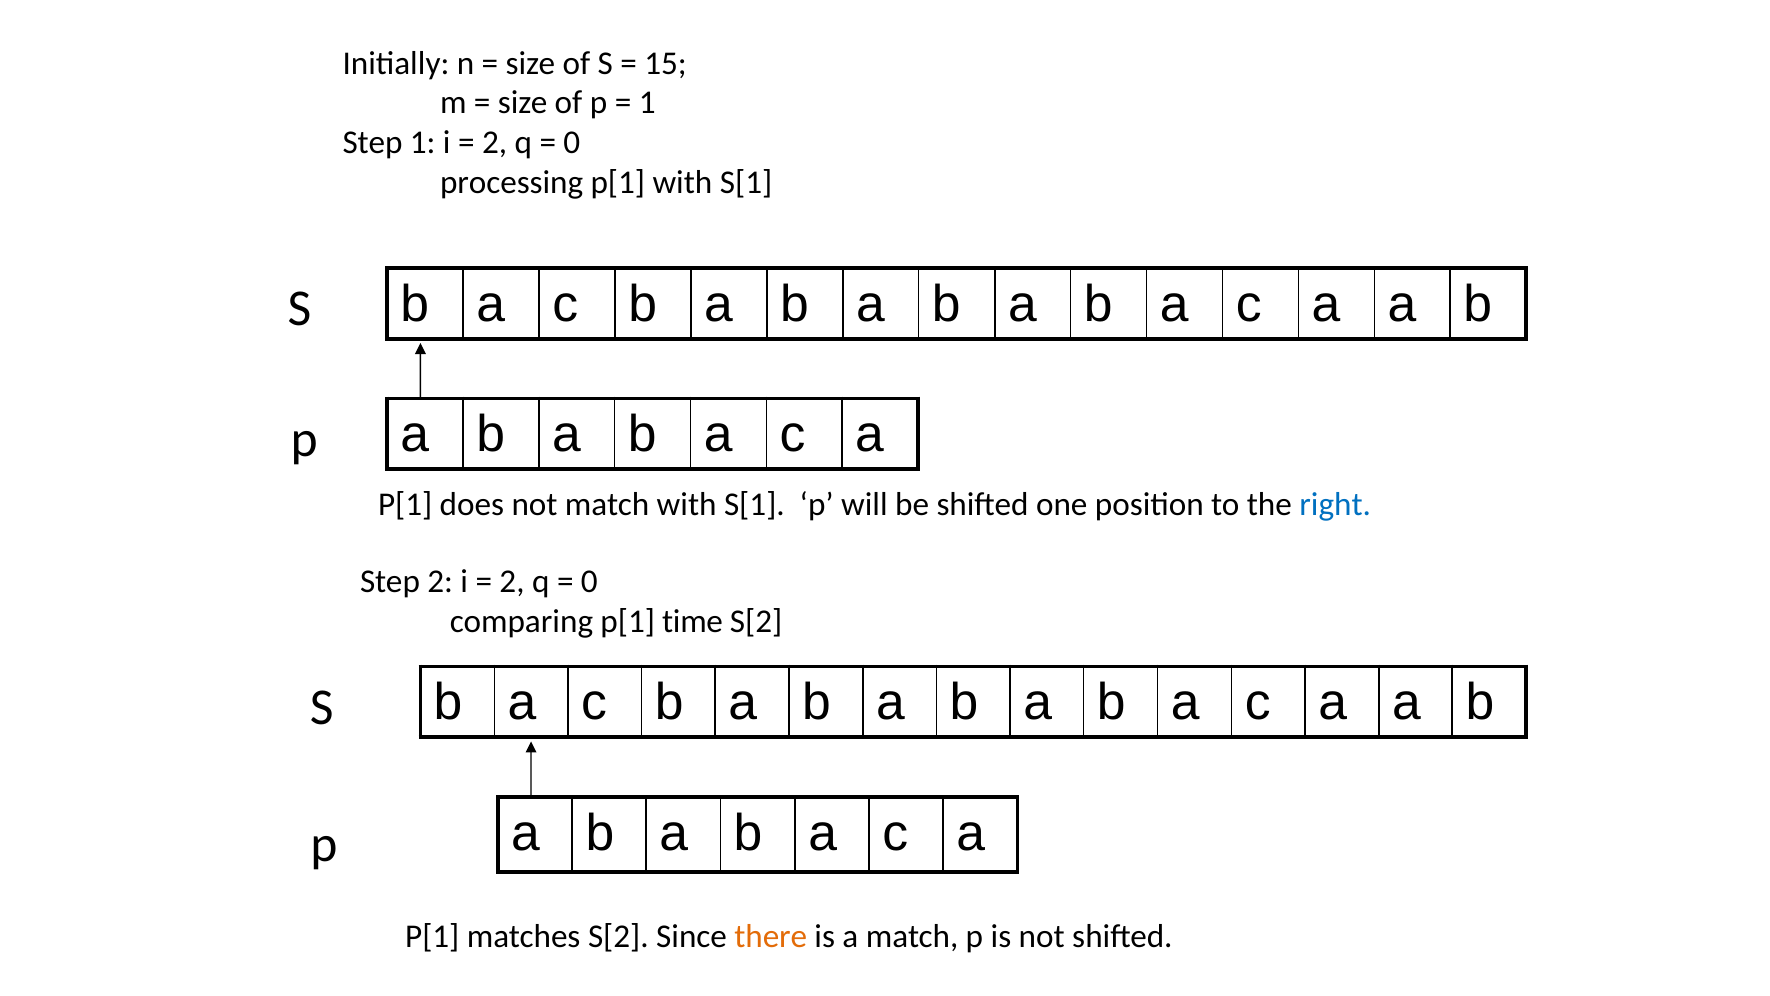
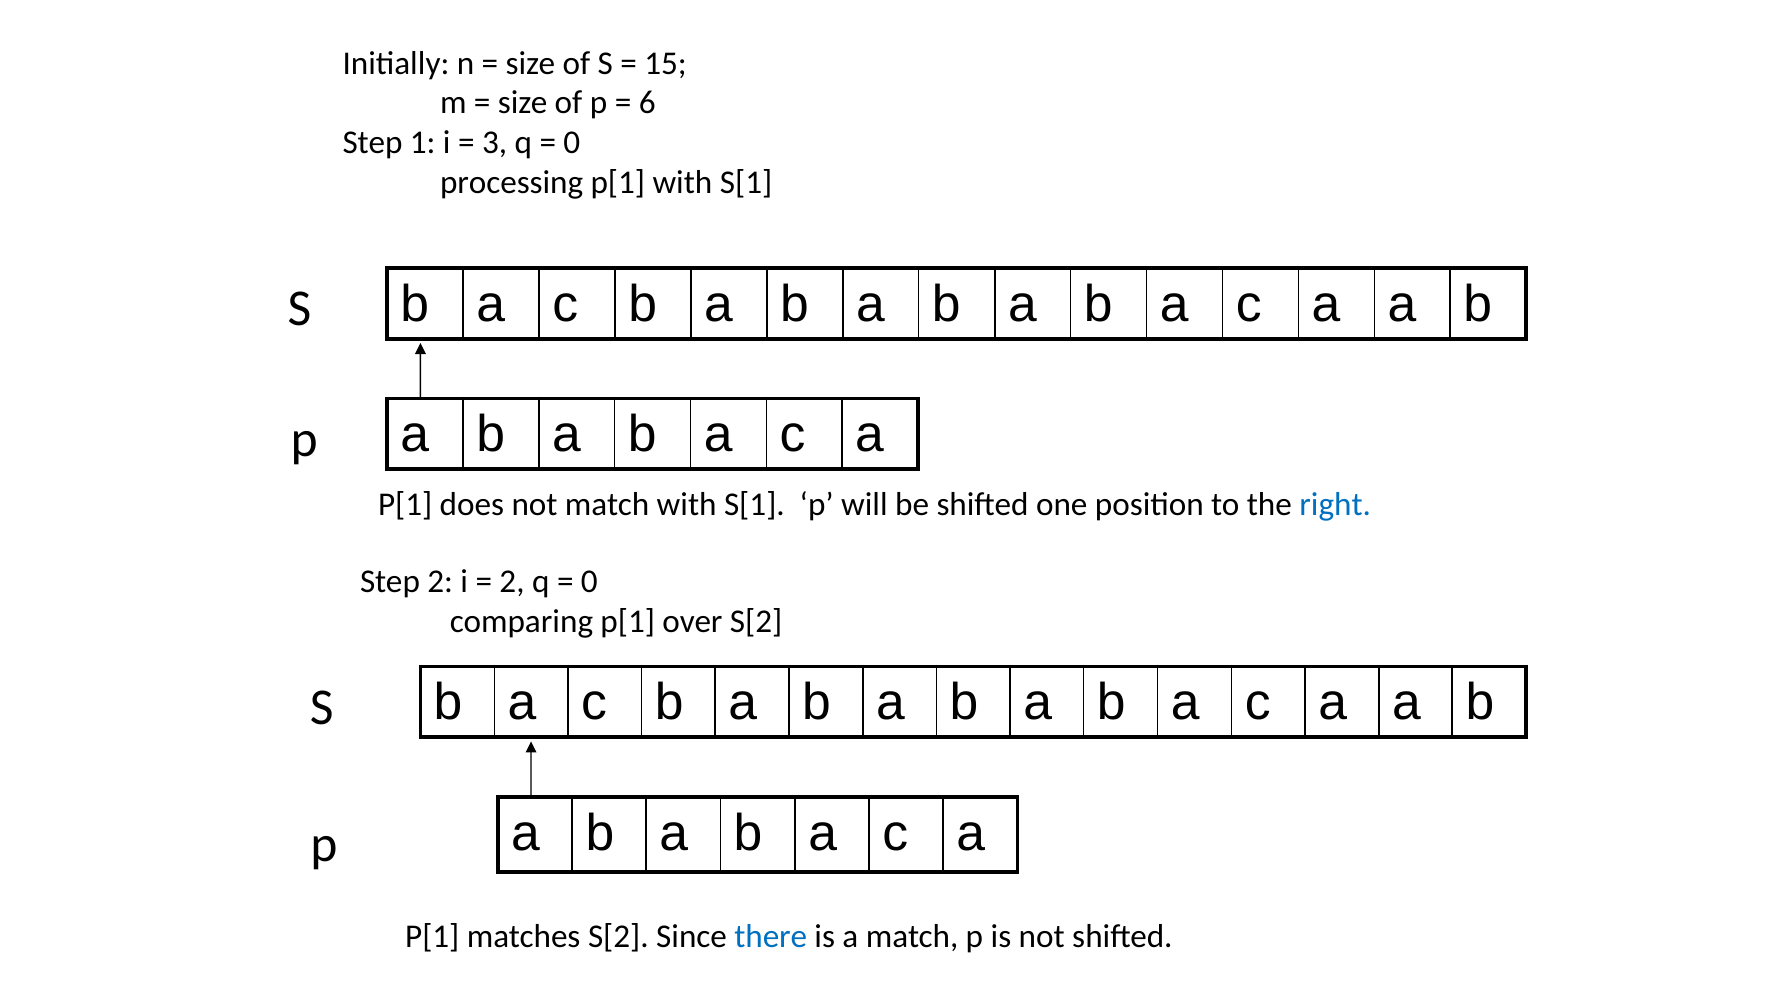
1 at (647, 103): 1 -> 6
2 at (495, 143): 2 -> 3
time: time -> over
there colour: orange -> blue
